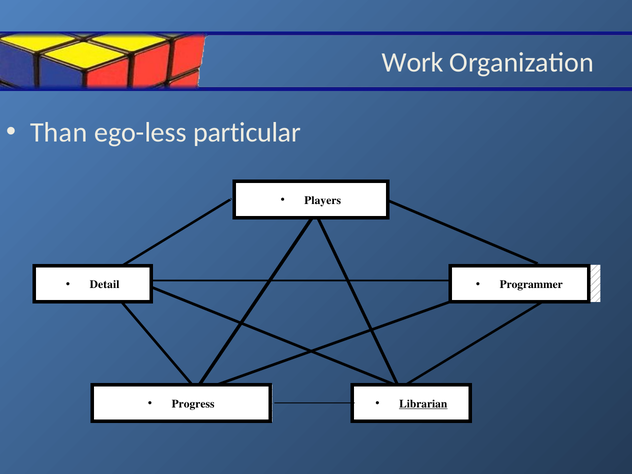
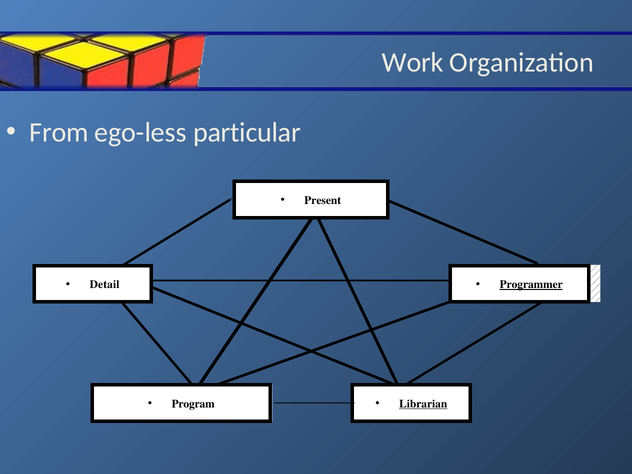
Than: Than -> From
Players: Players -> Present
Programmer underline: none -> present
Progress: Progress -> Program
